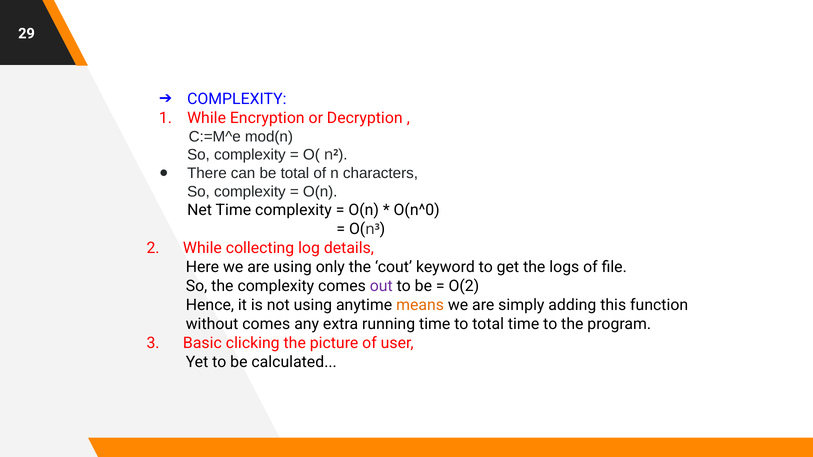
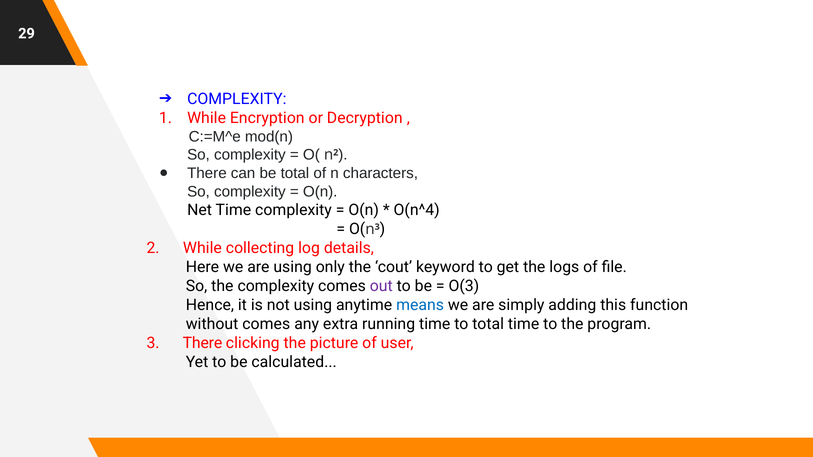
O(n^0: O(n^0 -> O(n^4
O(2: O(2 -> O(3
means colour: orange -> blue
3 Basic: Basic -> There
